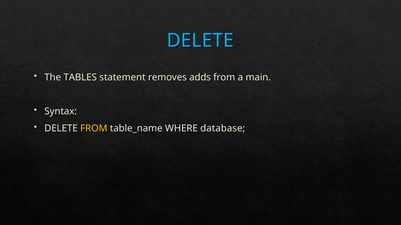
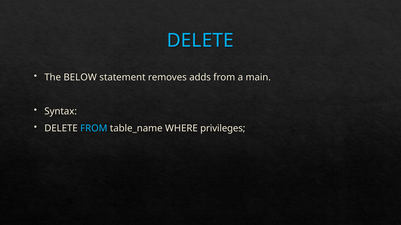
TABLES: TABLES -> BELOW
FROM at (94, 129) colour: yellow -> light blue
database: database -> privileges
